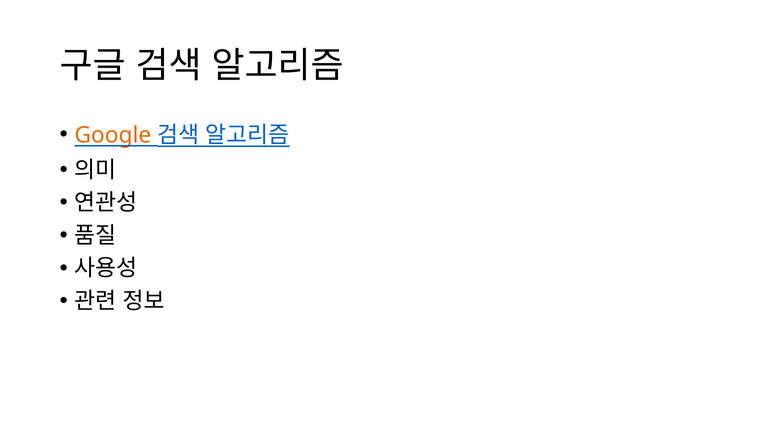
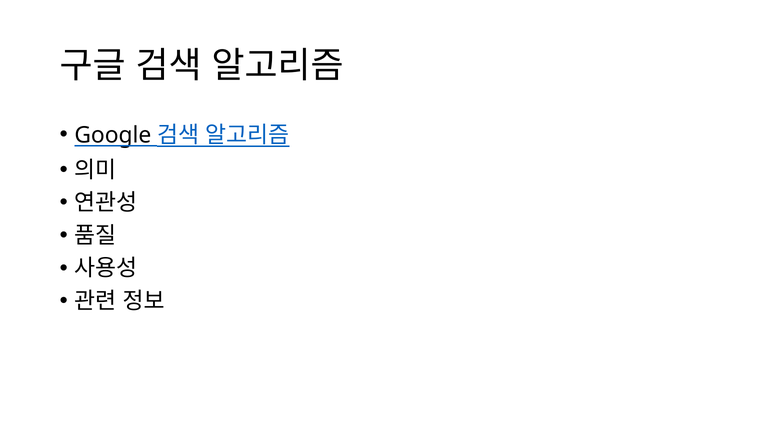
Google colour: orange -> black
